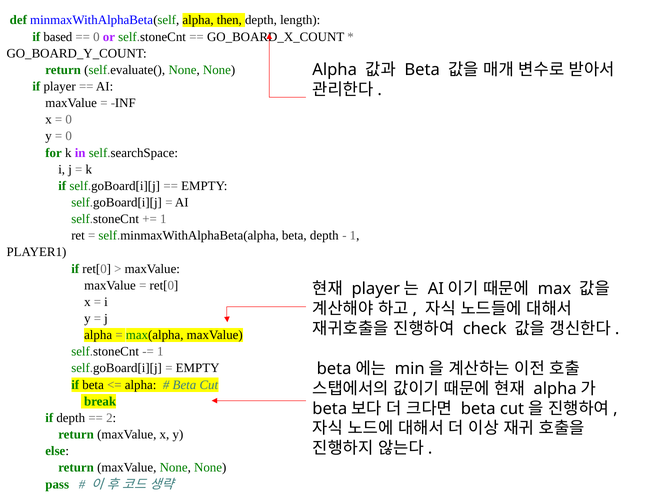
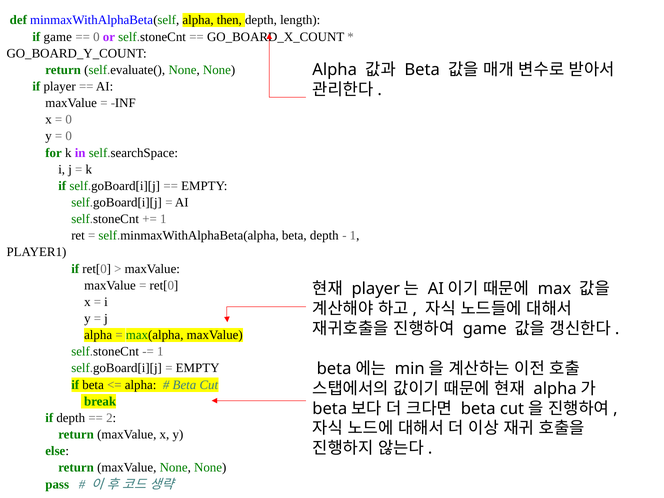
if based: based -> game
check at (485, 329): check -> game
